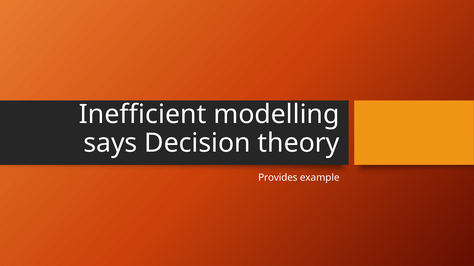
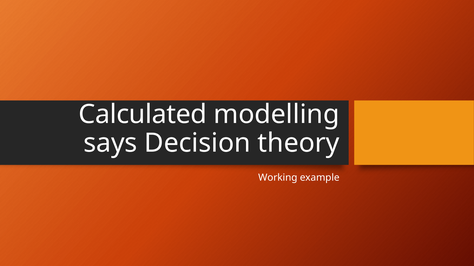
Inefficient: Inefficient -> Calculated
Provides: Provides -> Working
